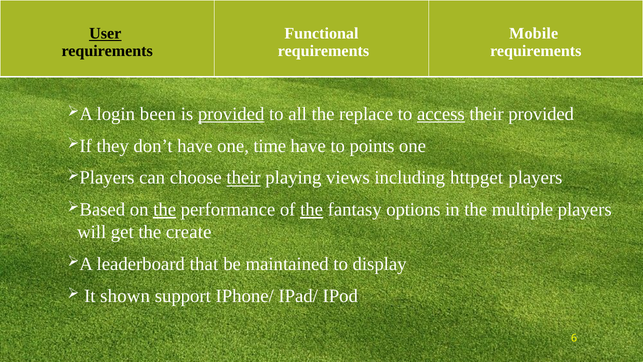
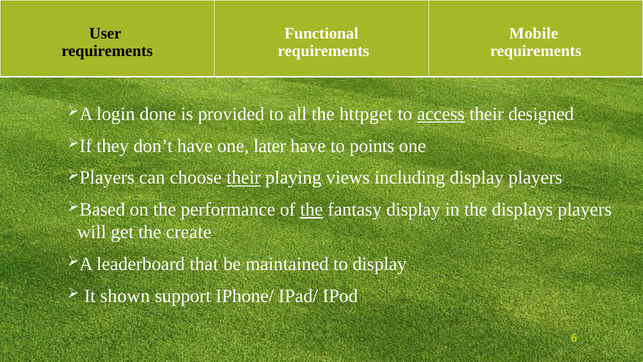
User underline: present -> none
been: been -> done
provided at (231, 114) underline: present -> none
replace: replace -> httpget
their provided: provided -> designed
time: time -> later
including httpget: httpget -> display
the at (165, 210) underline: present -> none
fantasy options: options -> display
multiple: multiple -> displays
